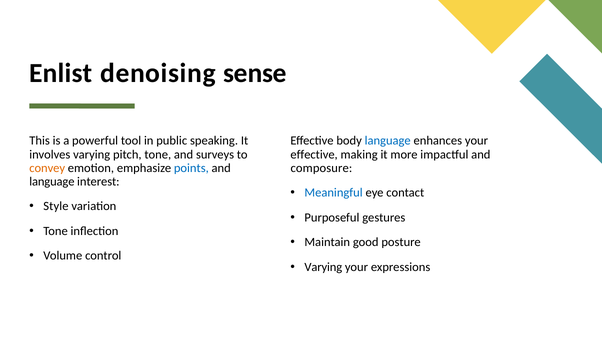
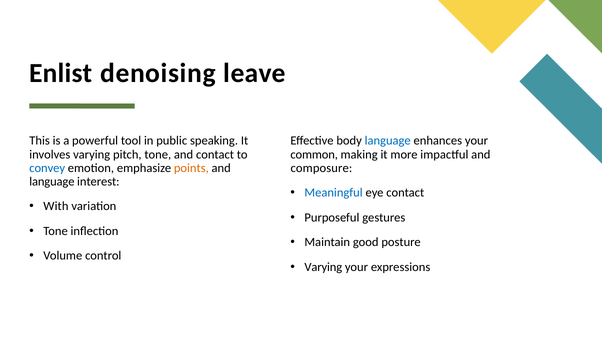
sense: sense -> leave
and surveys: surveys -> contact
effective at (314, 155): effective -> common
convey colour: orange -> blue
points colour: blue -> orange
Style: Style -> With
